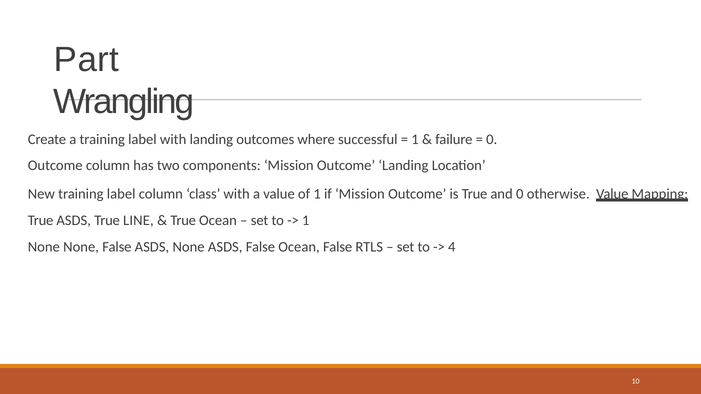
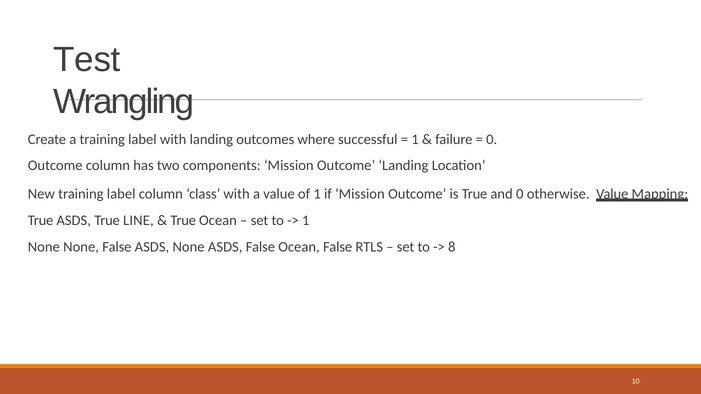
Part: Part -> Test
4: 4 -> 8
